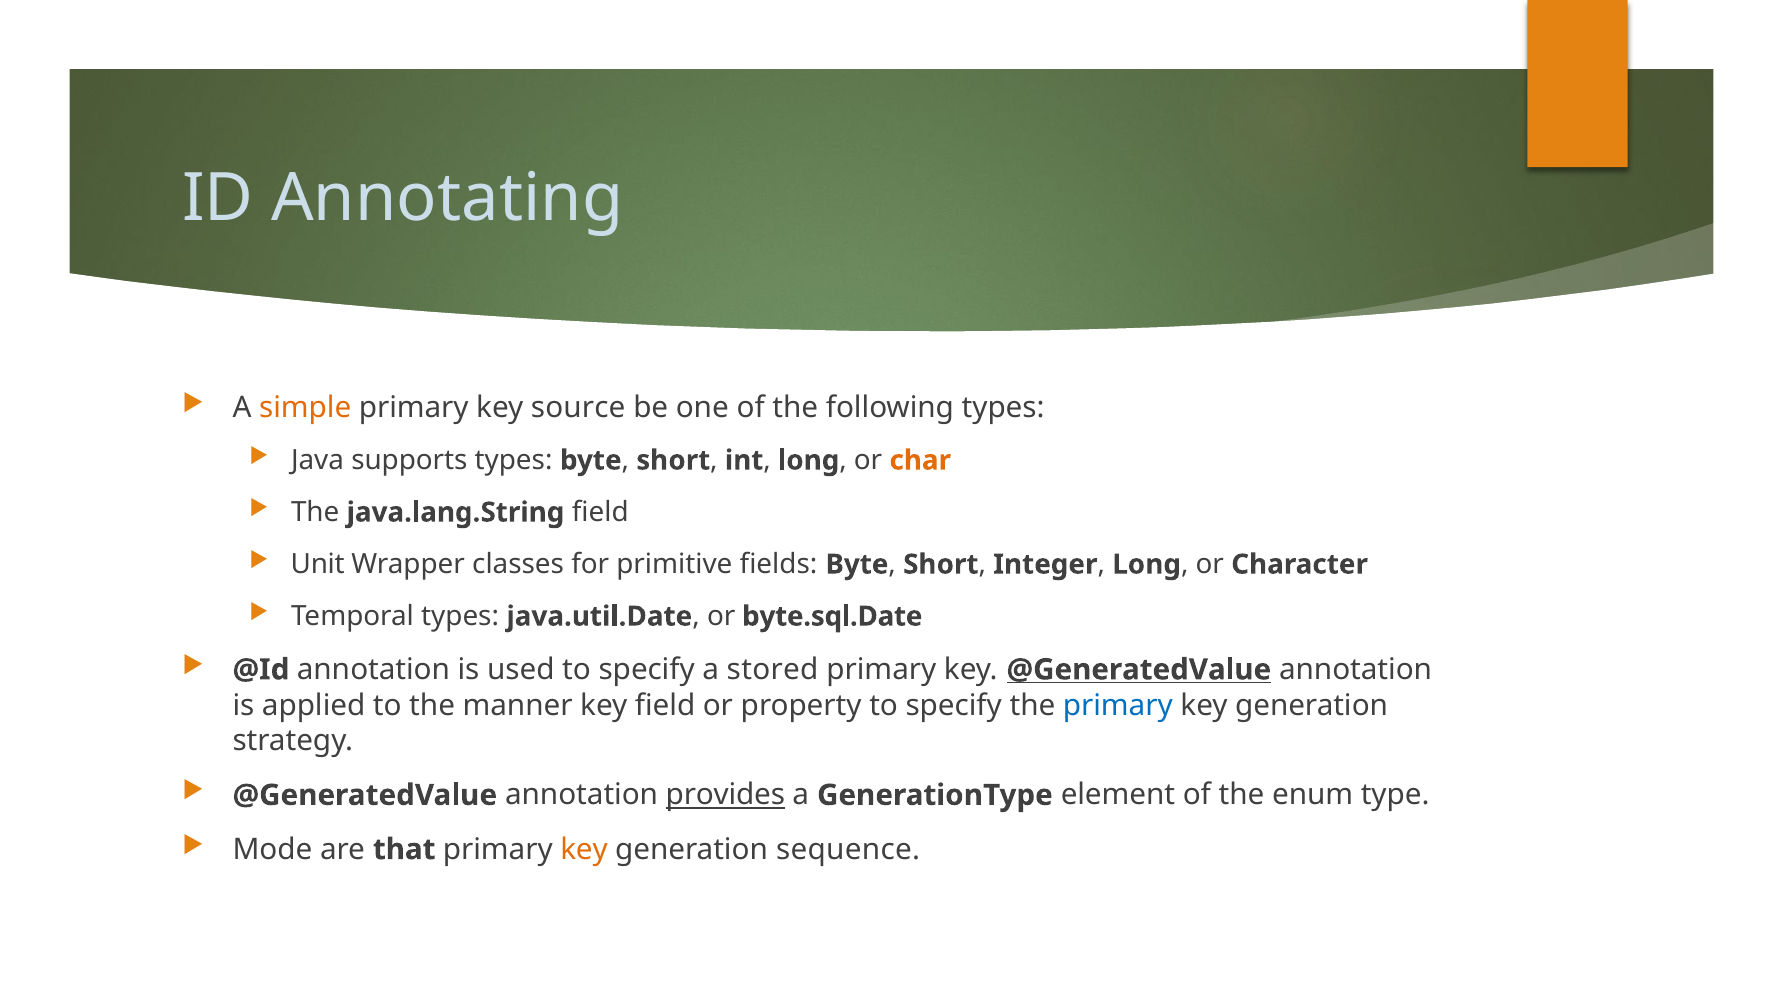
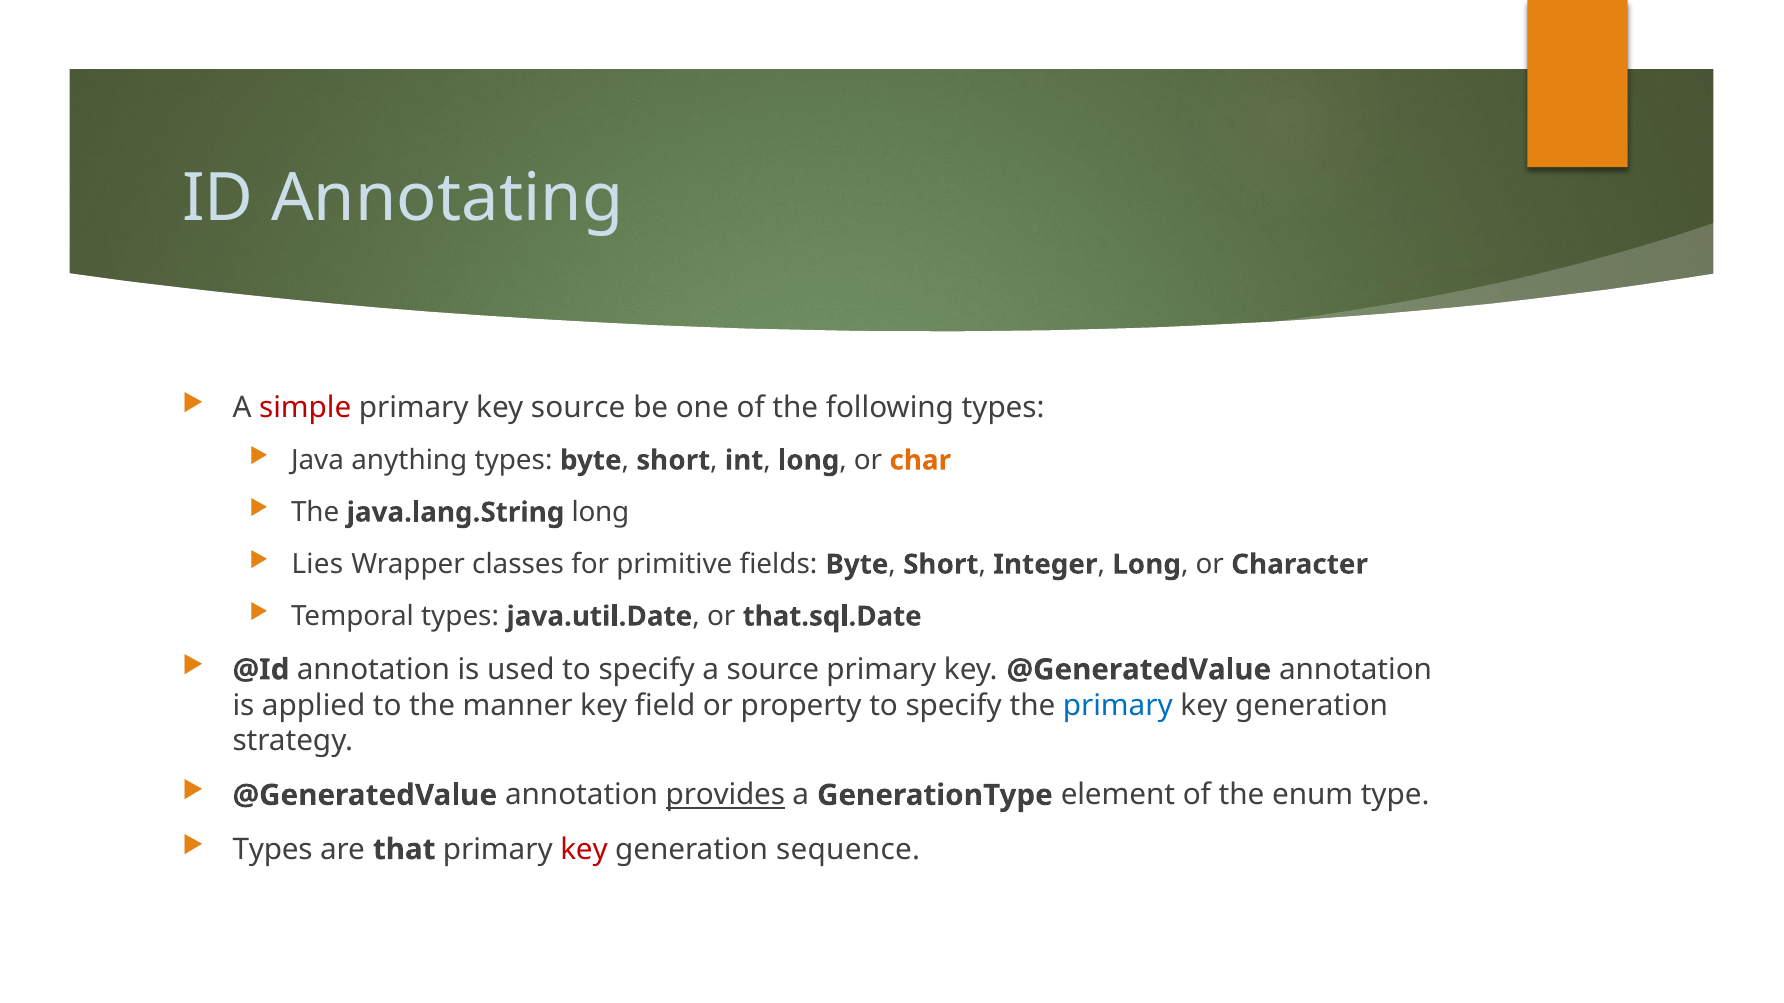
simple colour: orange -> red
supports: supports -> anything
java.lang.String field: field -> long
Unit: Unit -> Lies
byte.sql.Date: byte.sql.Date -> that.sql.Date
a stored: stored -> source
@GeneratedValue at (1139, 670) underline: present -> none
Mode at (272, 850): Mode -> Types
key at (584, 850) colour: orange -> red
